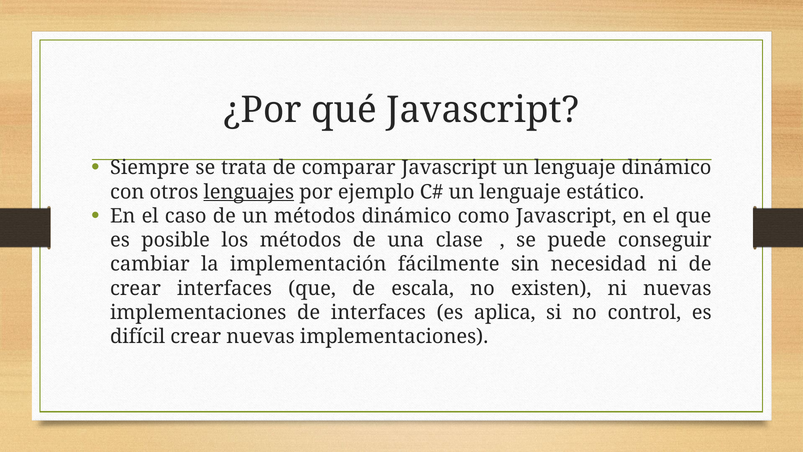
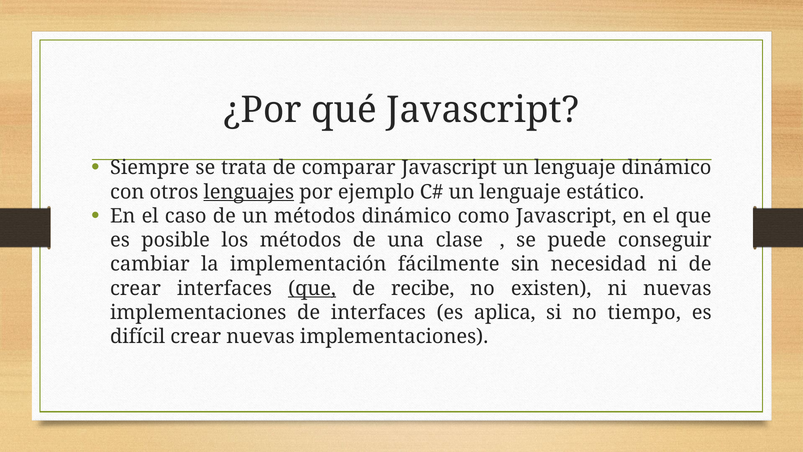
que at (312, 288) underline: none -> present
escala: escala -> recibe
control: control -> tiempo
